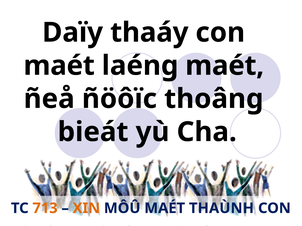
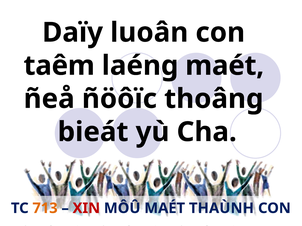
thaáy: thaáy -> luoân
maét at (59, 66): maét -> taêm
XIN colour: orange -> red
